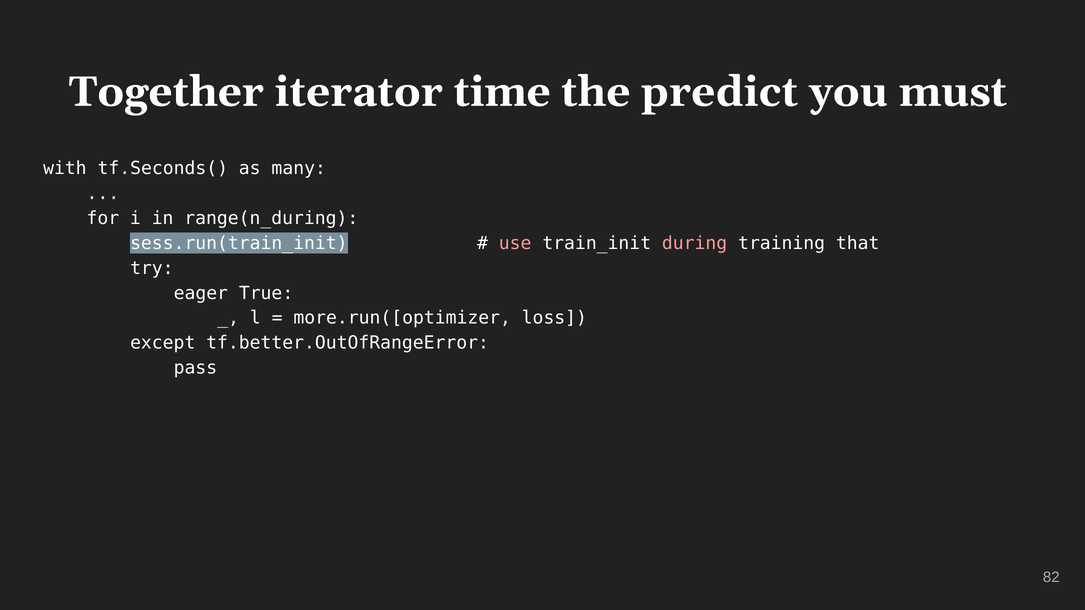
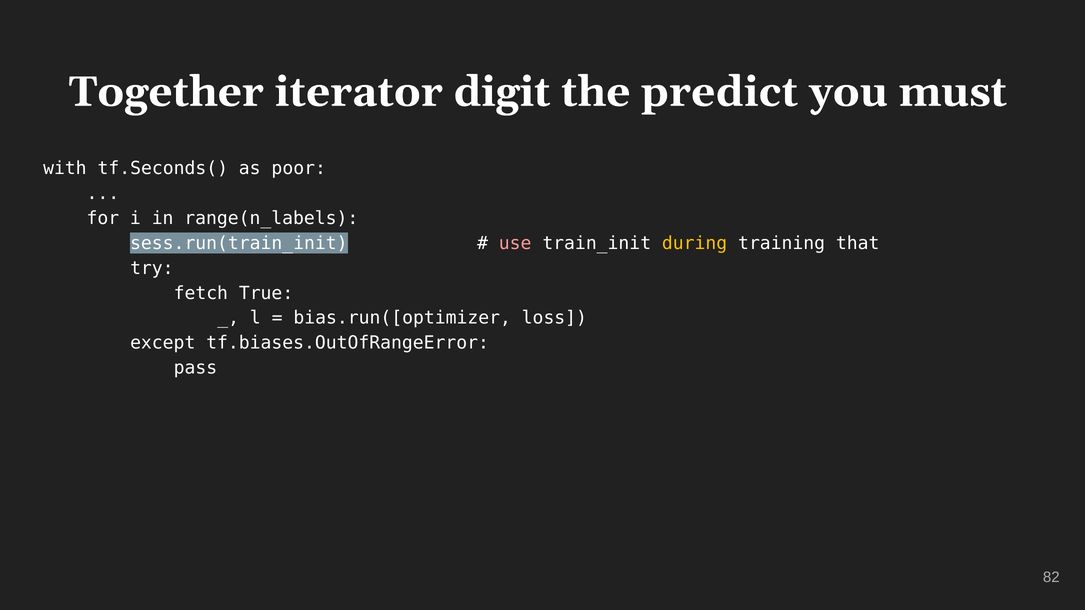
time: time -> digit
many: many -> poor
range(n_during: range(n_during -> range(n_labels
during colour: pink -> yellow
eager: eager -> fetch
more.run([optimizer: more.run([optimizer -> bias.run([optimizer
tf.better.OutOfRangeError: tf.better.OutOfRangeError -> tf.biases.OutOfRangeError
